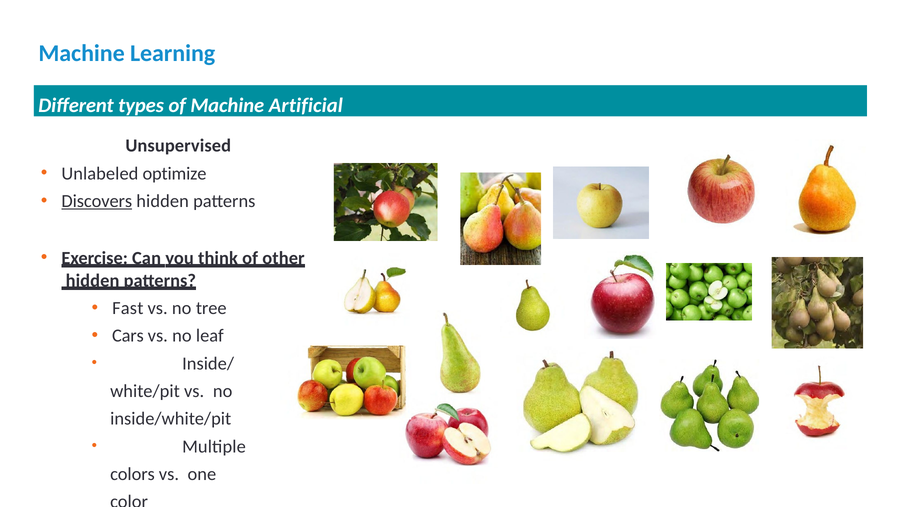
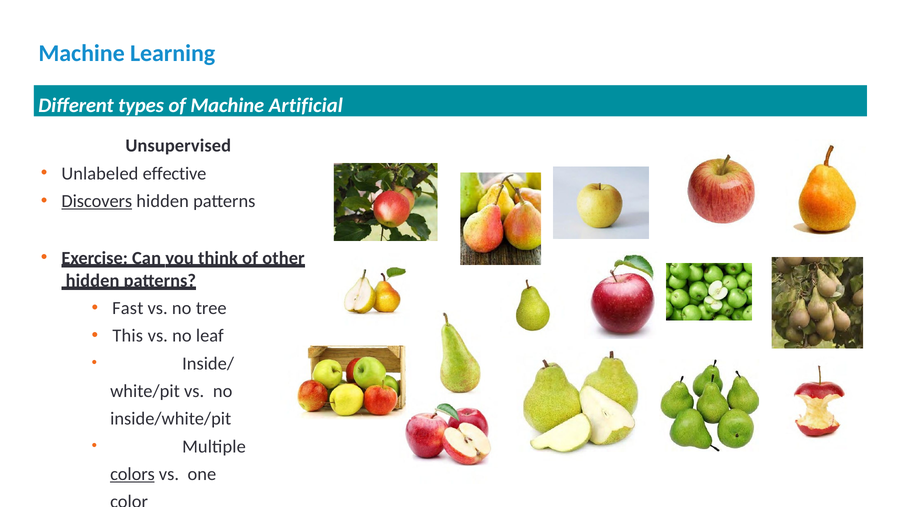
optimize: optimize -> effective
Cars: Cars -> This
colors underline: none -> present
